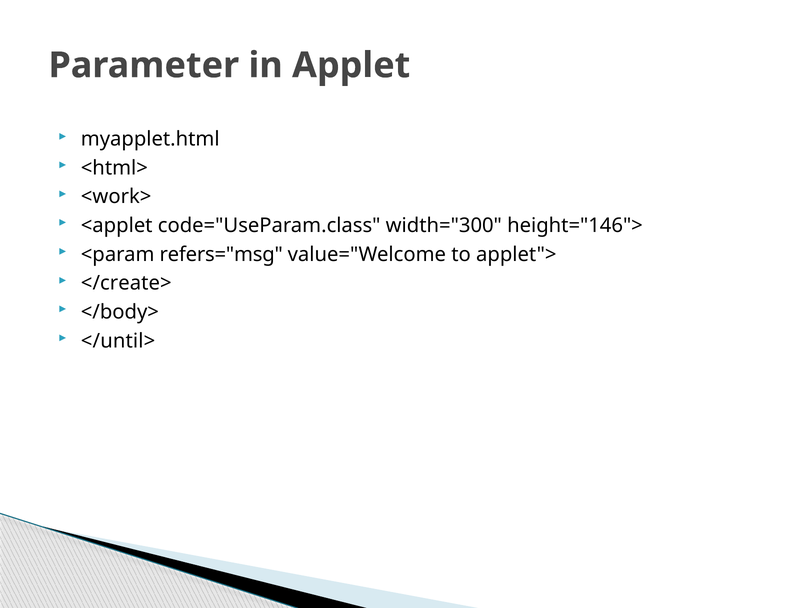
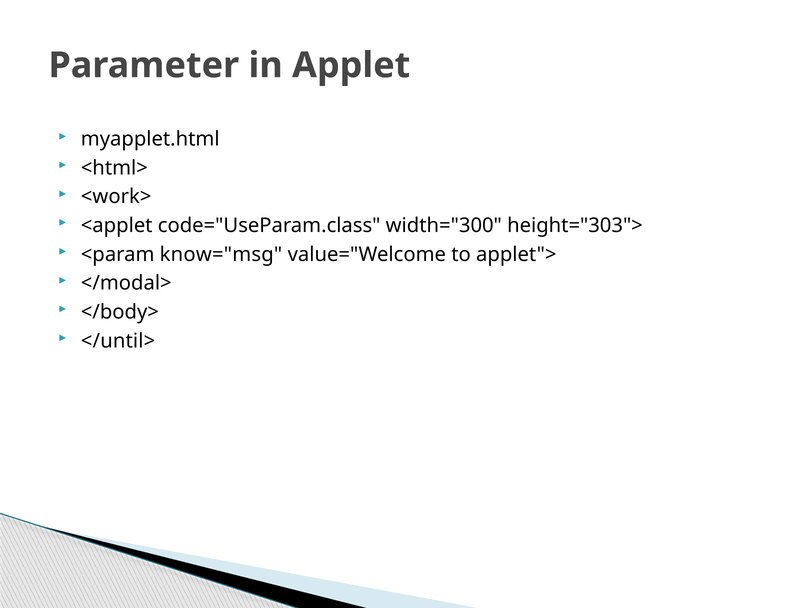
height="146">: height="146"> -> height="303">
refers="msg: refers="msg -> know="msg
</create>: </create> -> </modal>
